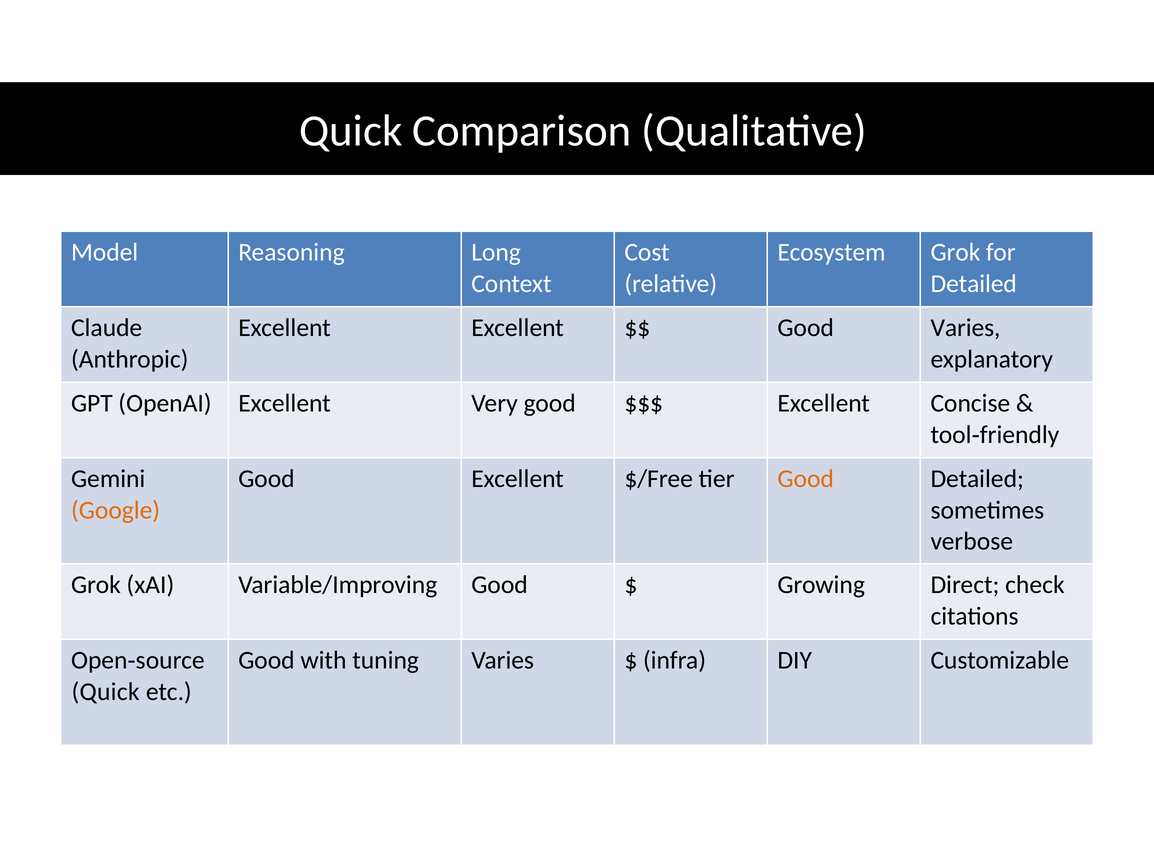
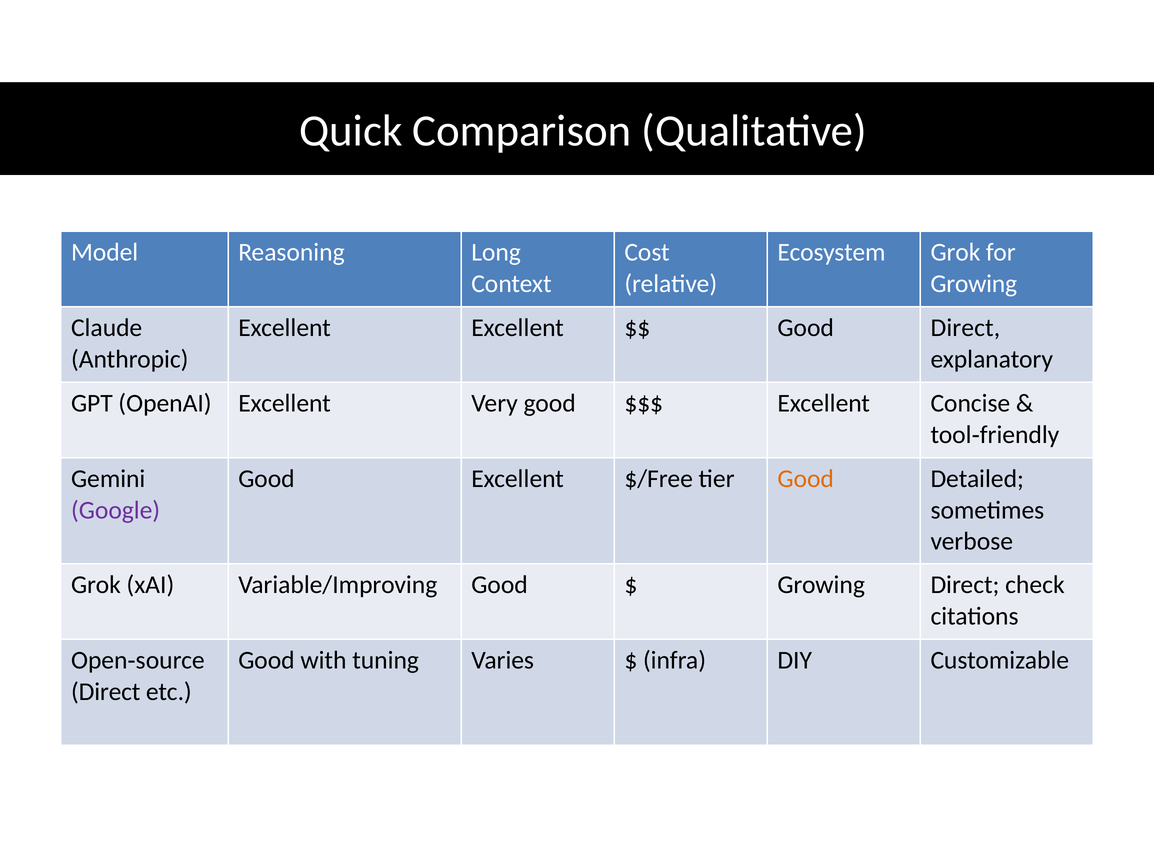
Detailed at (974, 284): Detailed -> Growing
Good Varies: Varies -> Direct
Google colour: orange -> purple
Quick at (106, 692): Quick -> Direct
